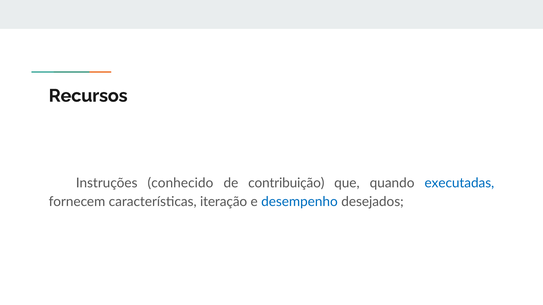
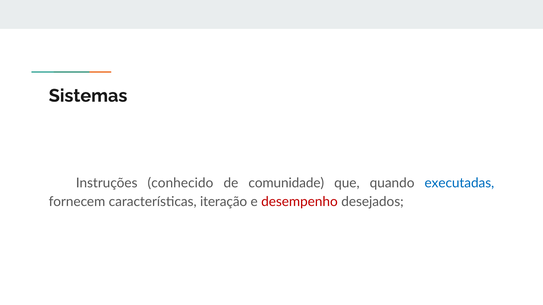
Recursos: Recursos -> Sistemas
contribuição: contribuição -> comunidade
desempenho colour: blue -> red
